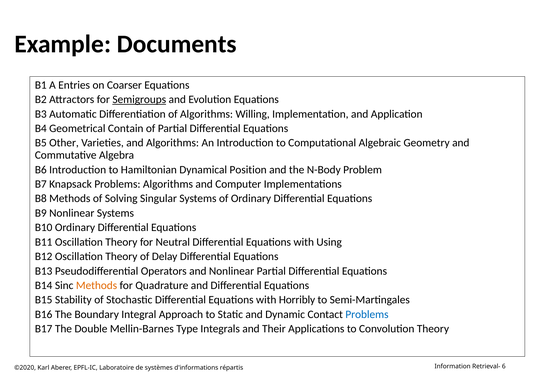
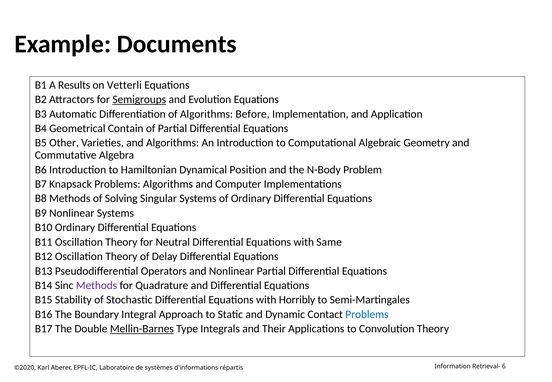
Entries: Entries -> Results
Coarser: Coarser -> Vetterli
Willing: Willing -> Before
Using: Using -> Same
Methods at (97, 286) colour: orange -> purple
Mellin-Barnes underline: none -> present
